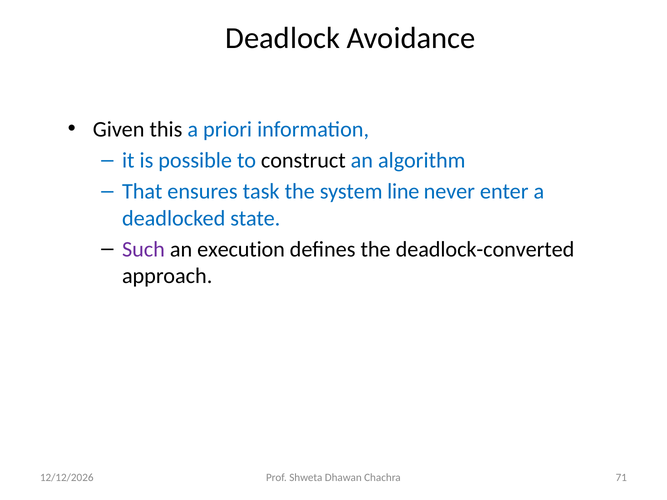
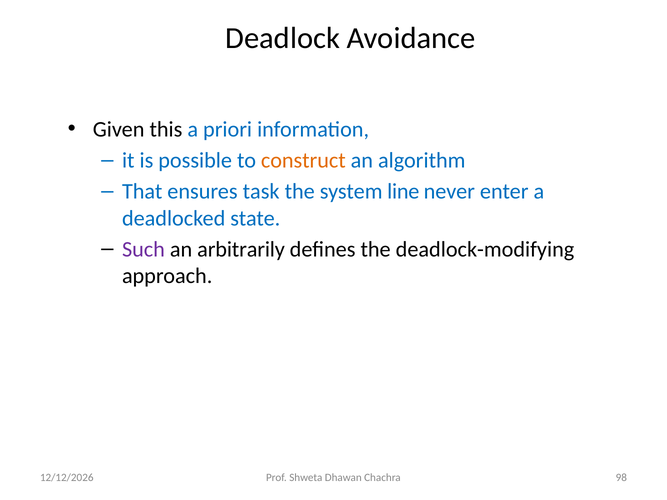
construct colour: black -> orange
execution: execution -> arbitrarily
deadlock-converted: deadlock-converted -> deadlock-modifying
71: 71 -> 98
